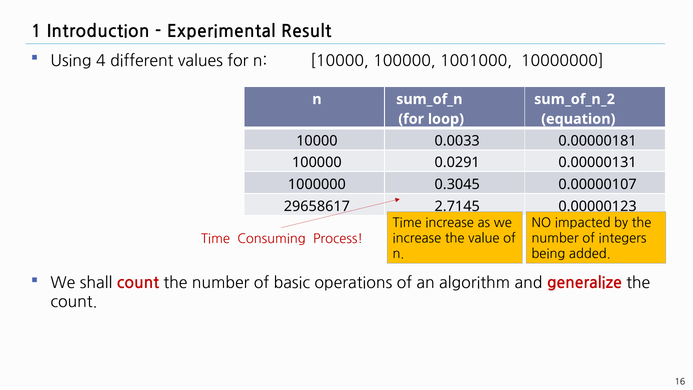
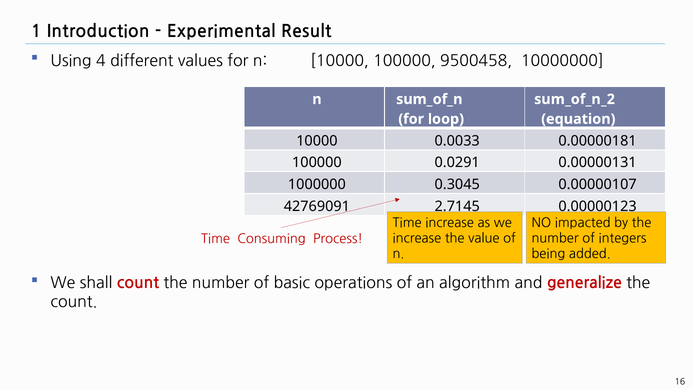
1001000: 1001000 -> 9500458
29658617: 29658617 -> 42769091
